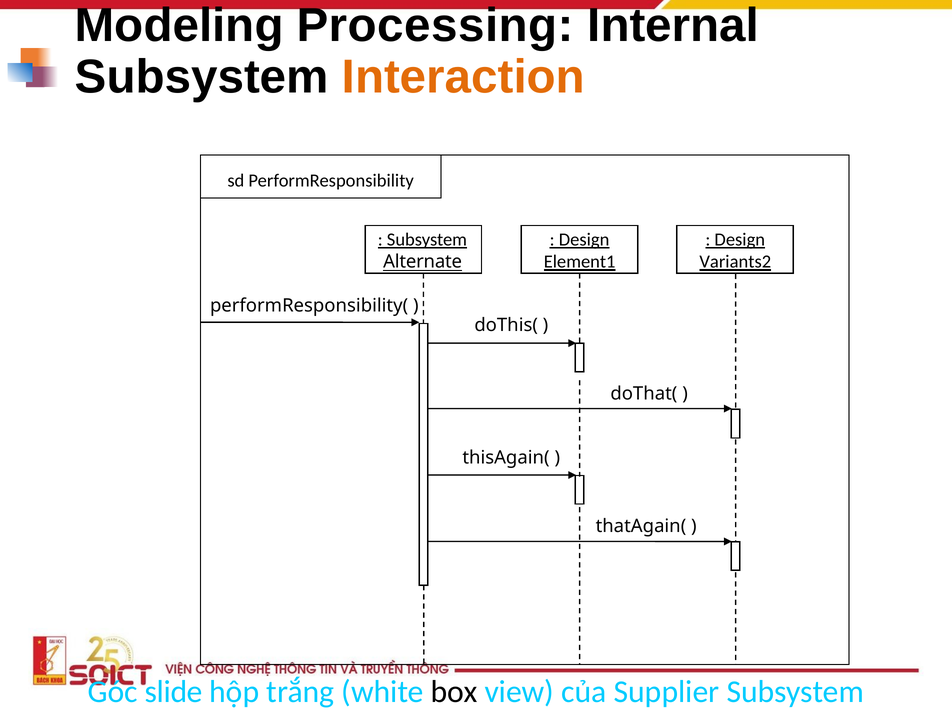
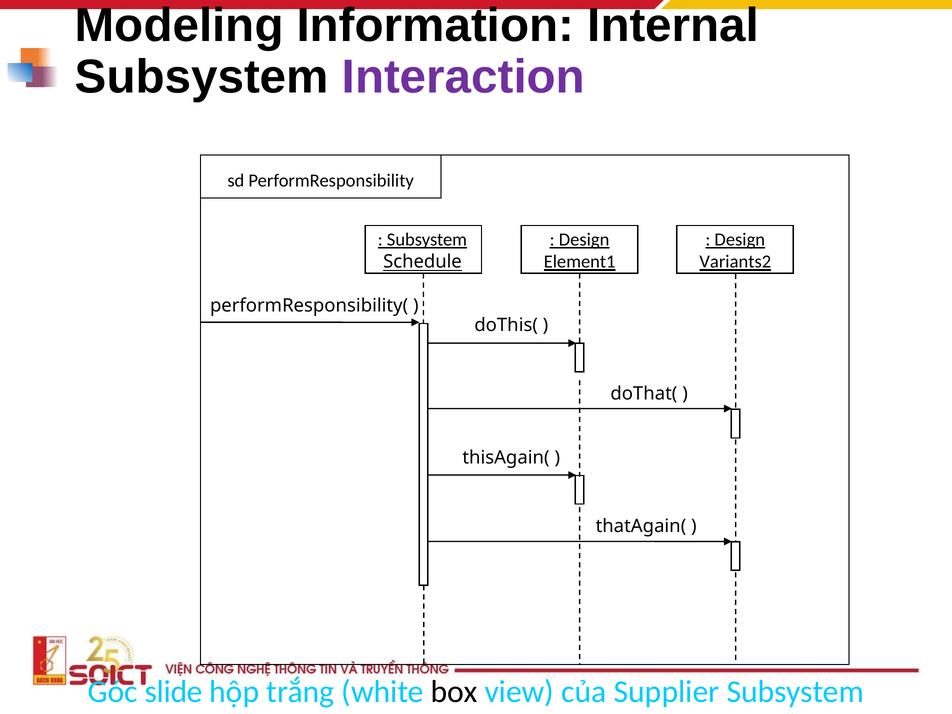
Processing: Processing -> Information
Interaction colour: orange -> purple
Alternate: Alternate -> Schedule
